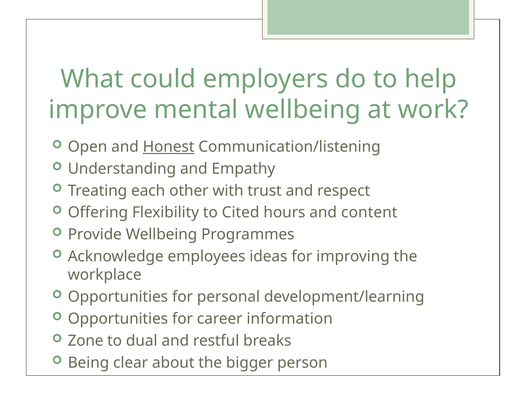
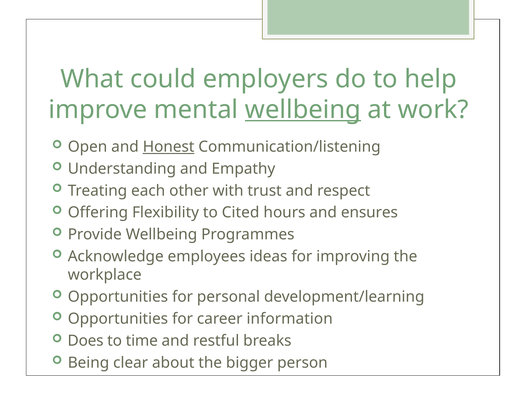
wellbeing at (303, 110) underline: none -> present
content: content -> ensures
Zone: Zone -> Does
dual: dual -> time
